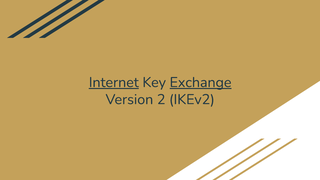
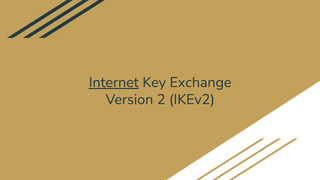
Exchange underline: present -> none
